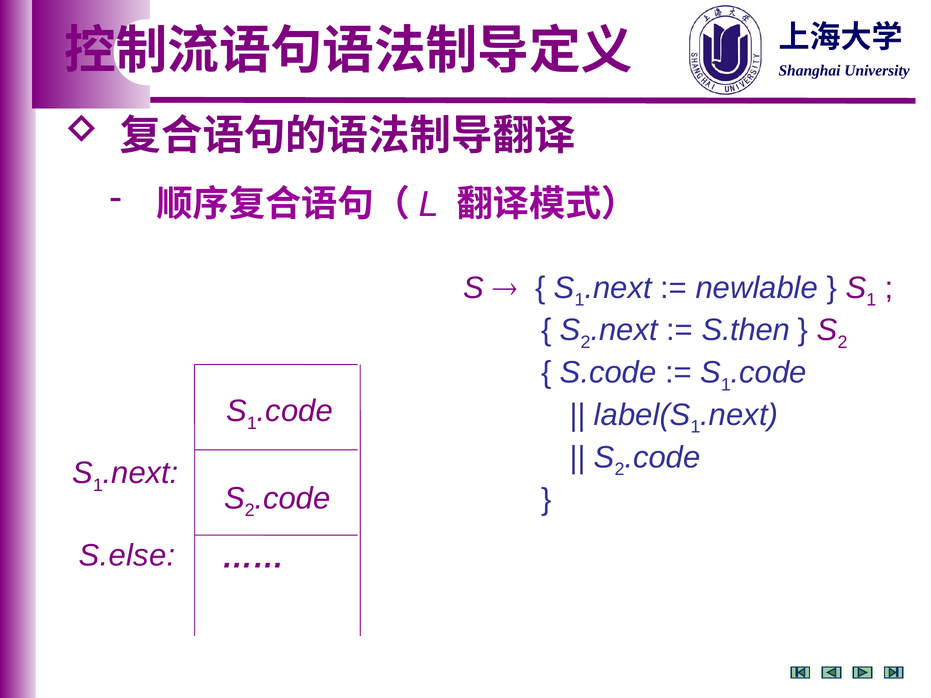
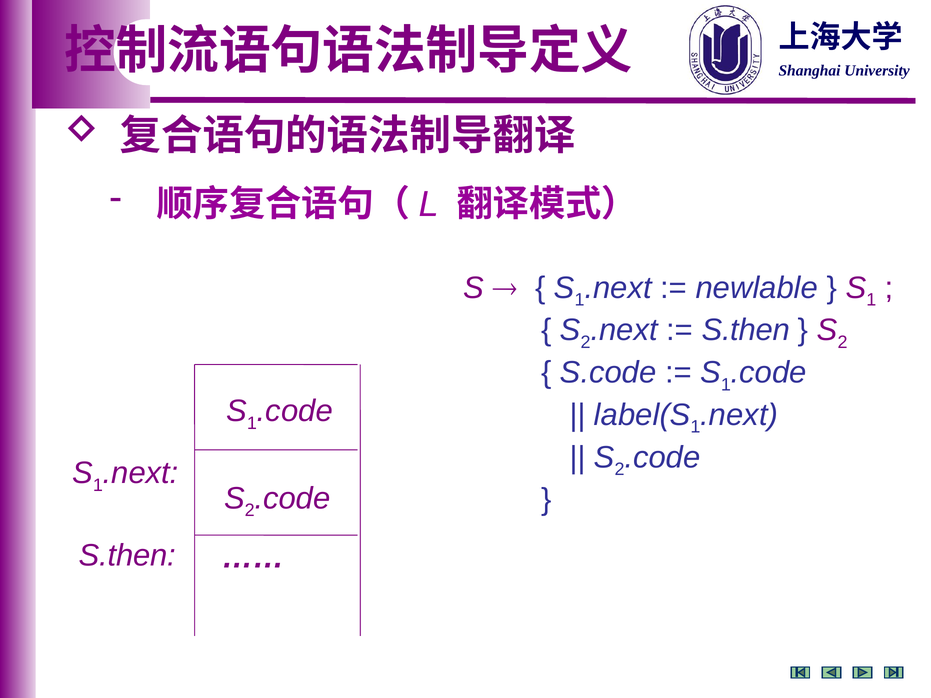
S.else at (127, 556): S.else -> S.then
